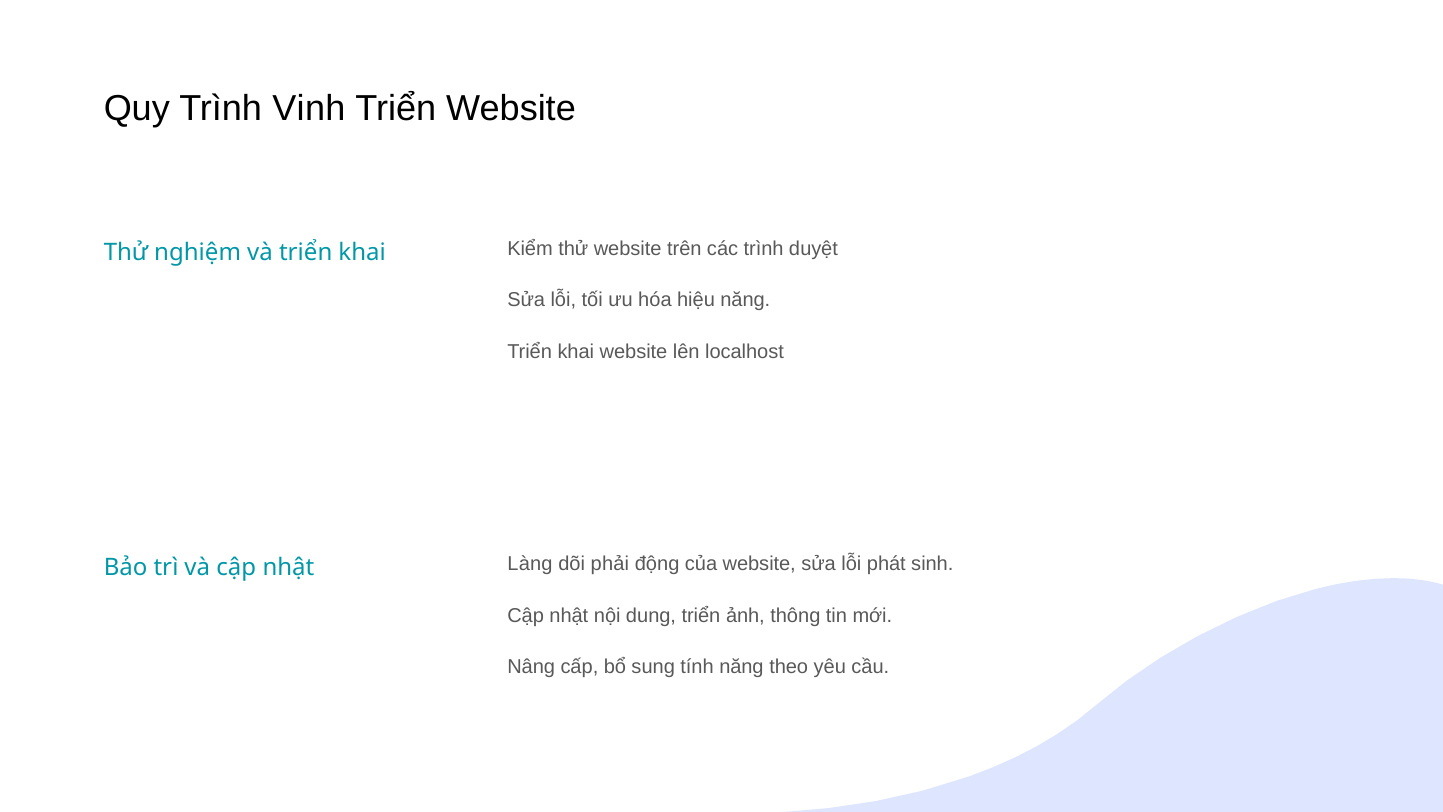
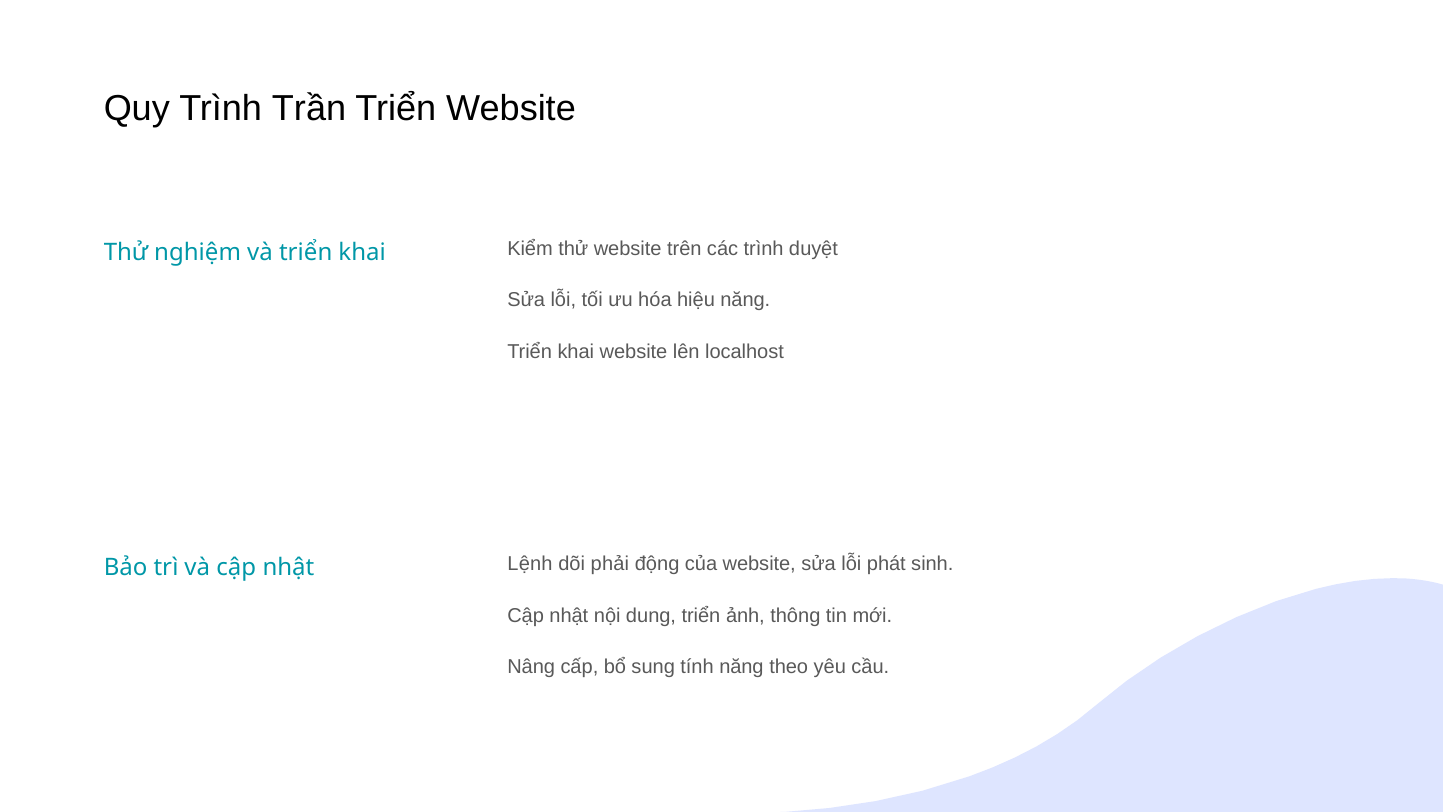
Vinh: Vinh -> Trần
Làng: Làng -> Lệnh
